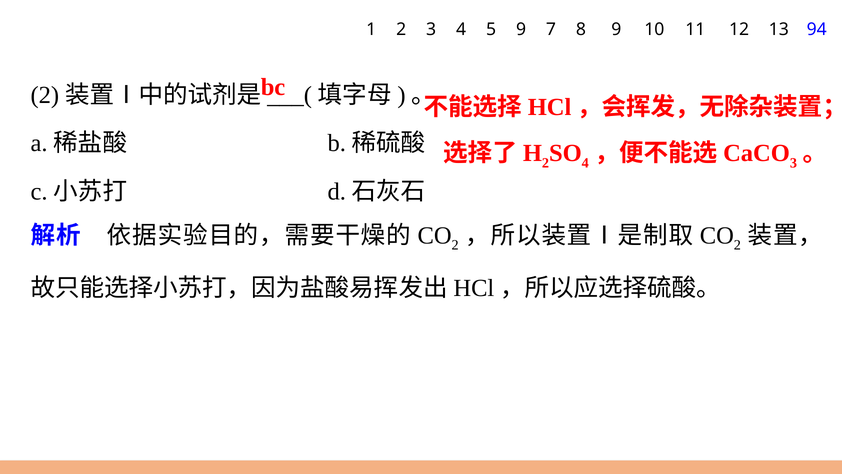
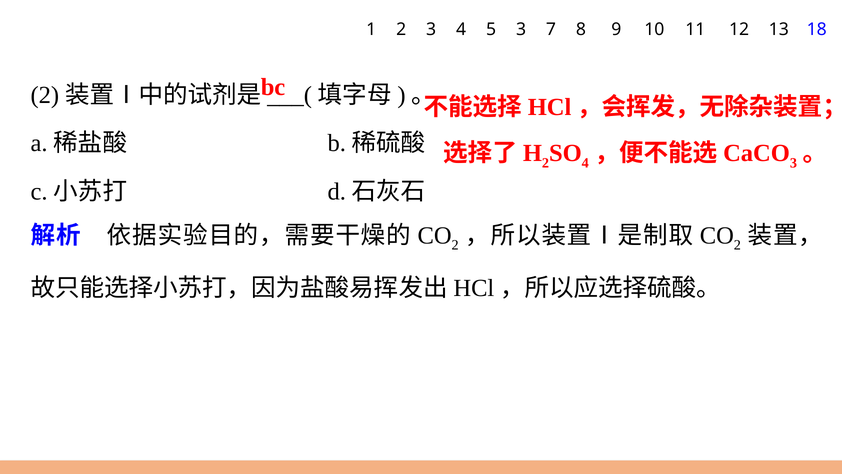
5 9: 9 -> 3
94: 94 -> 18
